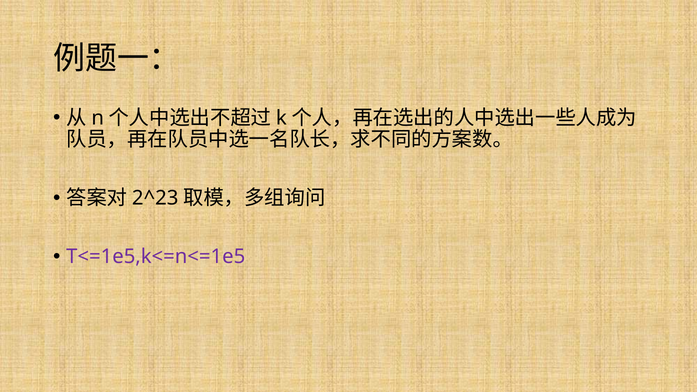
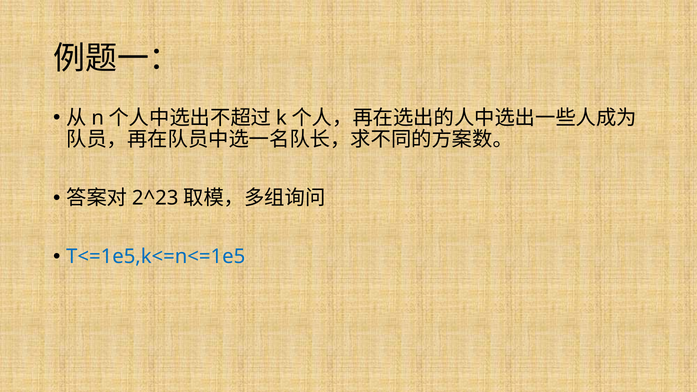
T<=1e5,k<=n<=1e5 colour: purple -> blue
